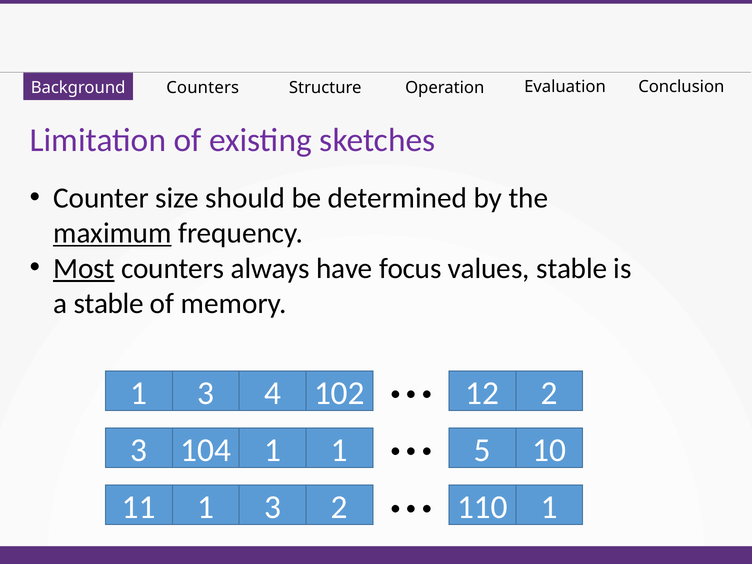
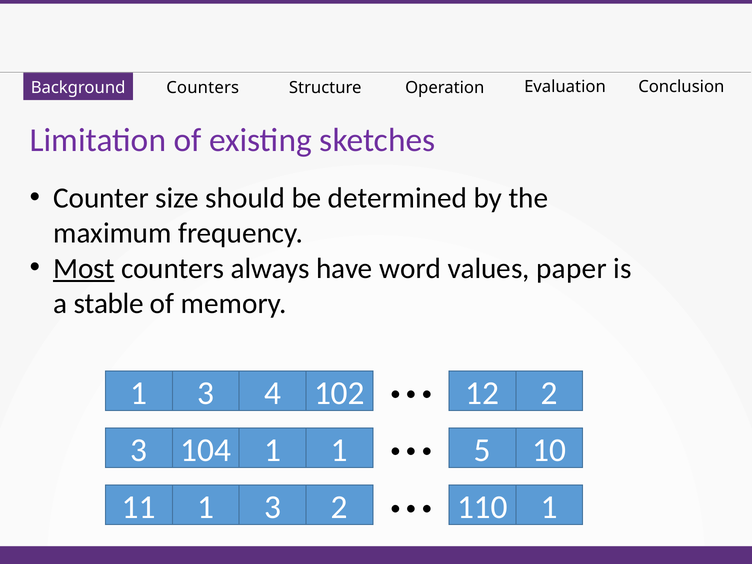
maximum underline: present -> none
focus: focus -> word
values stable: stable -> paper
